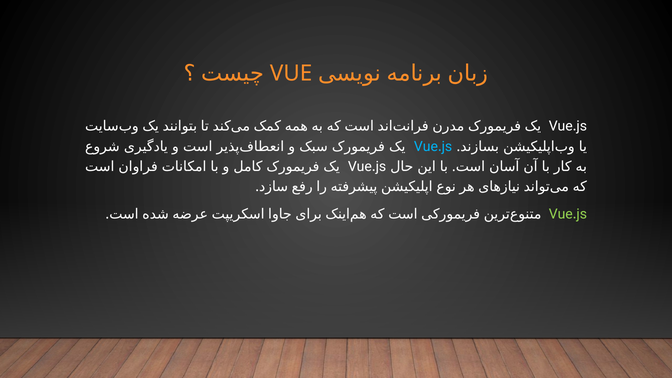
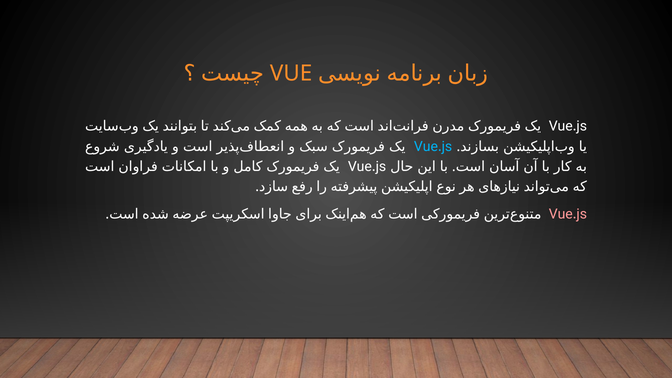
Vue.js at (568, 214) colour: light green -> pink
